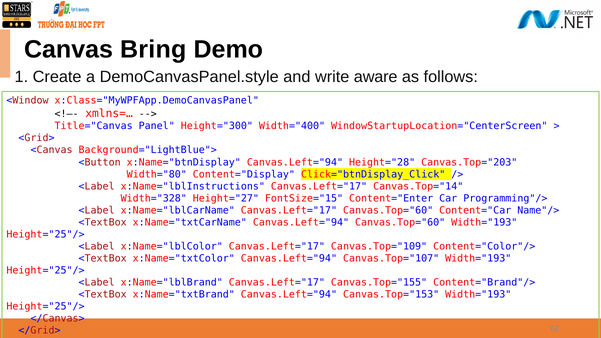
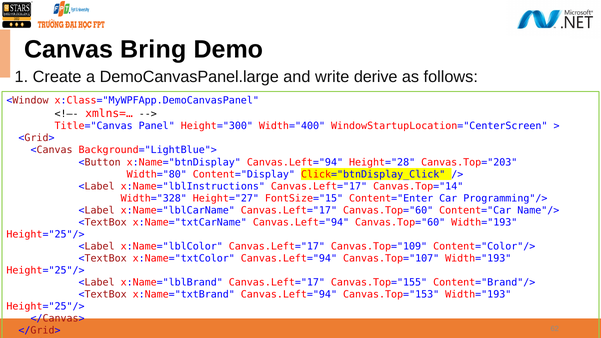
DemoCanvasPanel.style: DemoCanvasPanel.style -> DemoCanvasPanel.large
aware: aware -> derive
